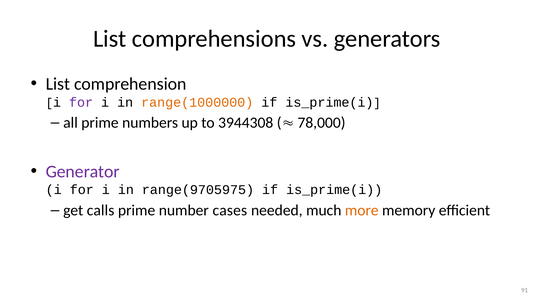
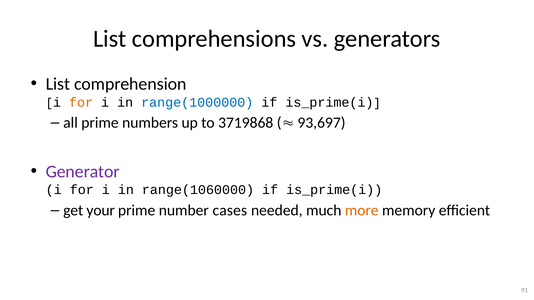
for at (81, 102) colour: purple -> orange
range(1000000 colour: orange -> blue
3944308: 3944308 -> 3719868
78,000: 78,000 -> 93,697
range(9705975: range(9705975 -> range(1060000
calls: calls -> your
